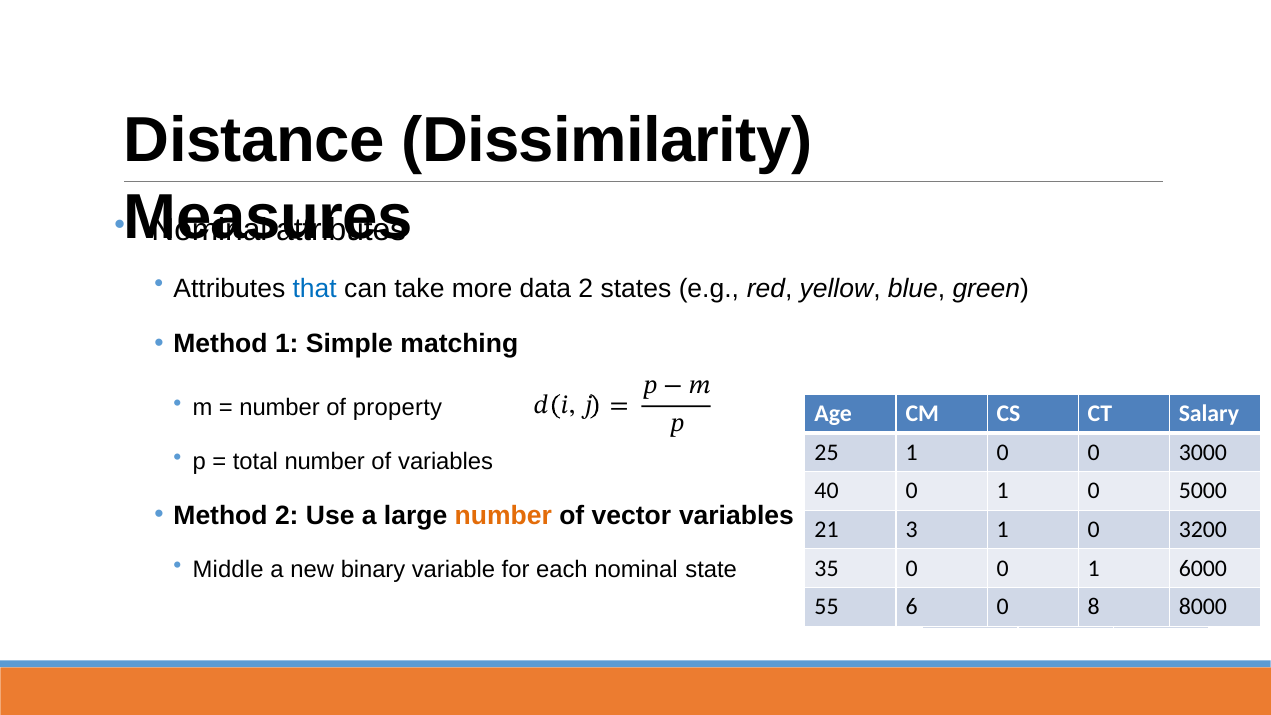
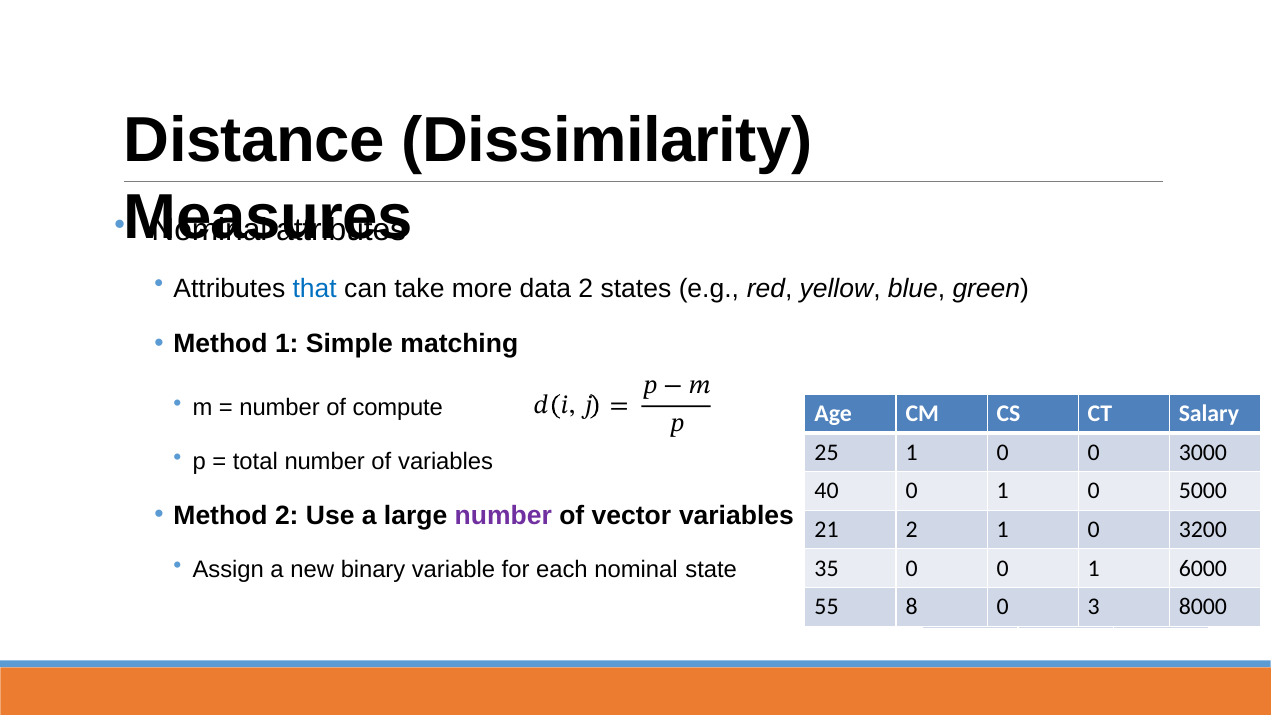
property: property -> compute
number at (503, 516) colour: orange -> purple
21 3: 3 -> 2
Middle: Middle -> Assign
6: 6 -> 8
8: 8 -> 3
